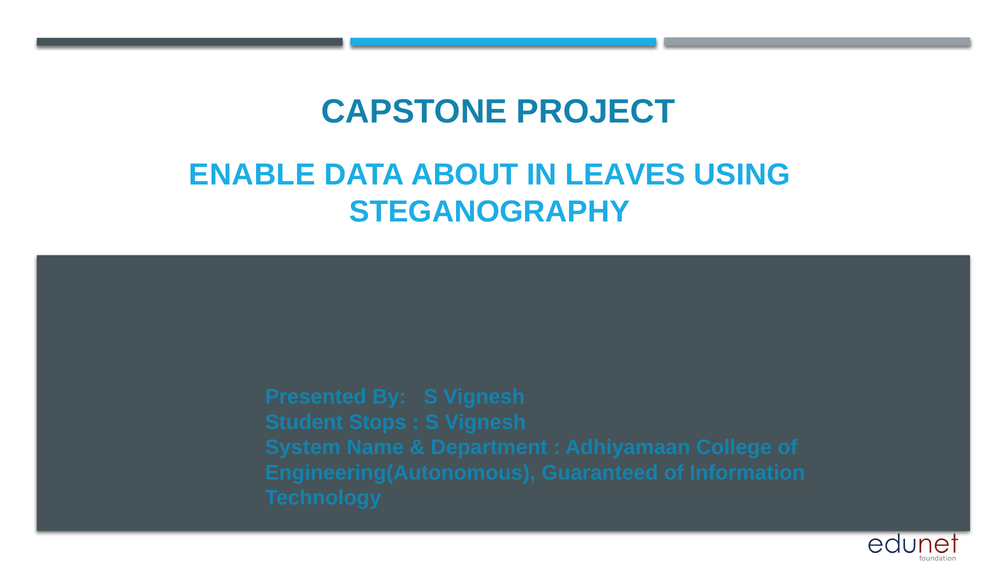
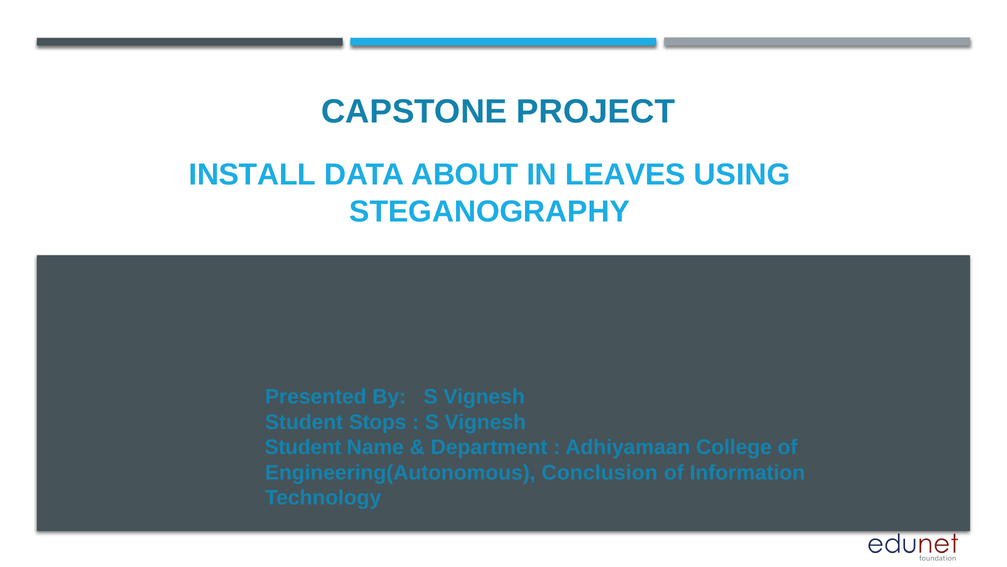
ENABLE: ENABLE -> INSTALL
System at (303, 447): System -> Student
Guaranteed: Guaranteed -> Conclusion
